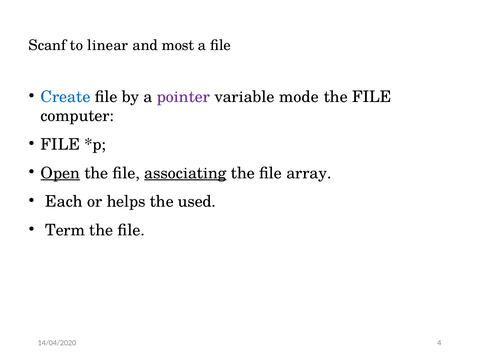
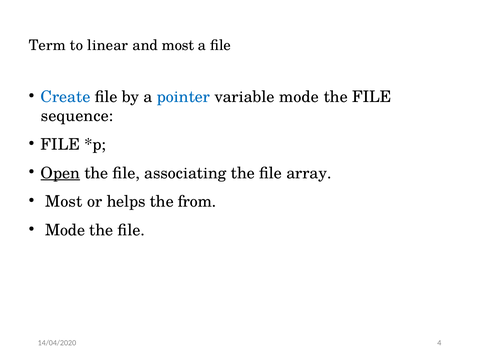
Scanf: Scanf -> Term
pointer colour: purple -> blue
computer: computer -> sequence
associating underline: present -> none
Each at (64, 202): Each -> Most
used: used -> from
Term at (65, 230): Term -> Mode
